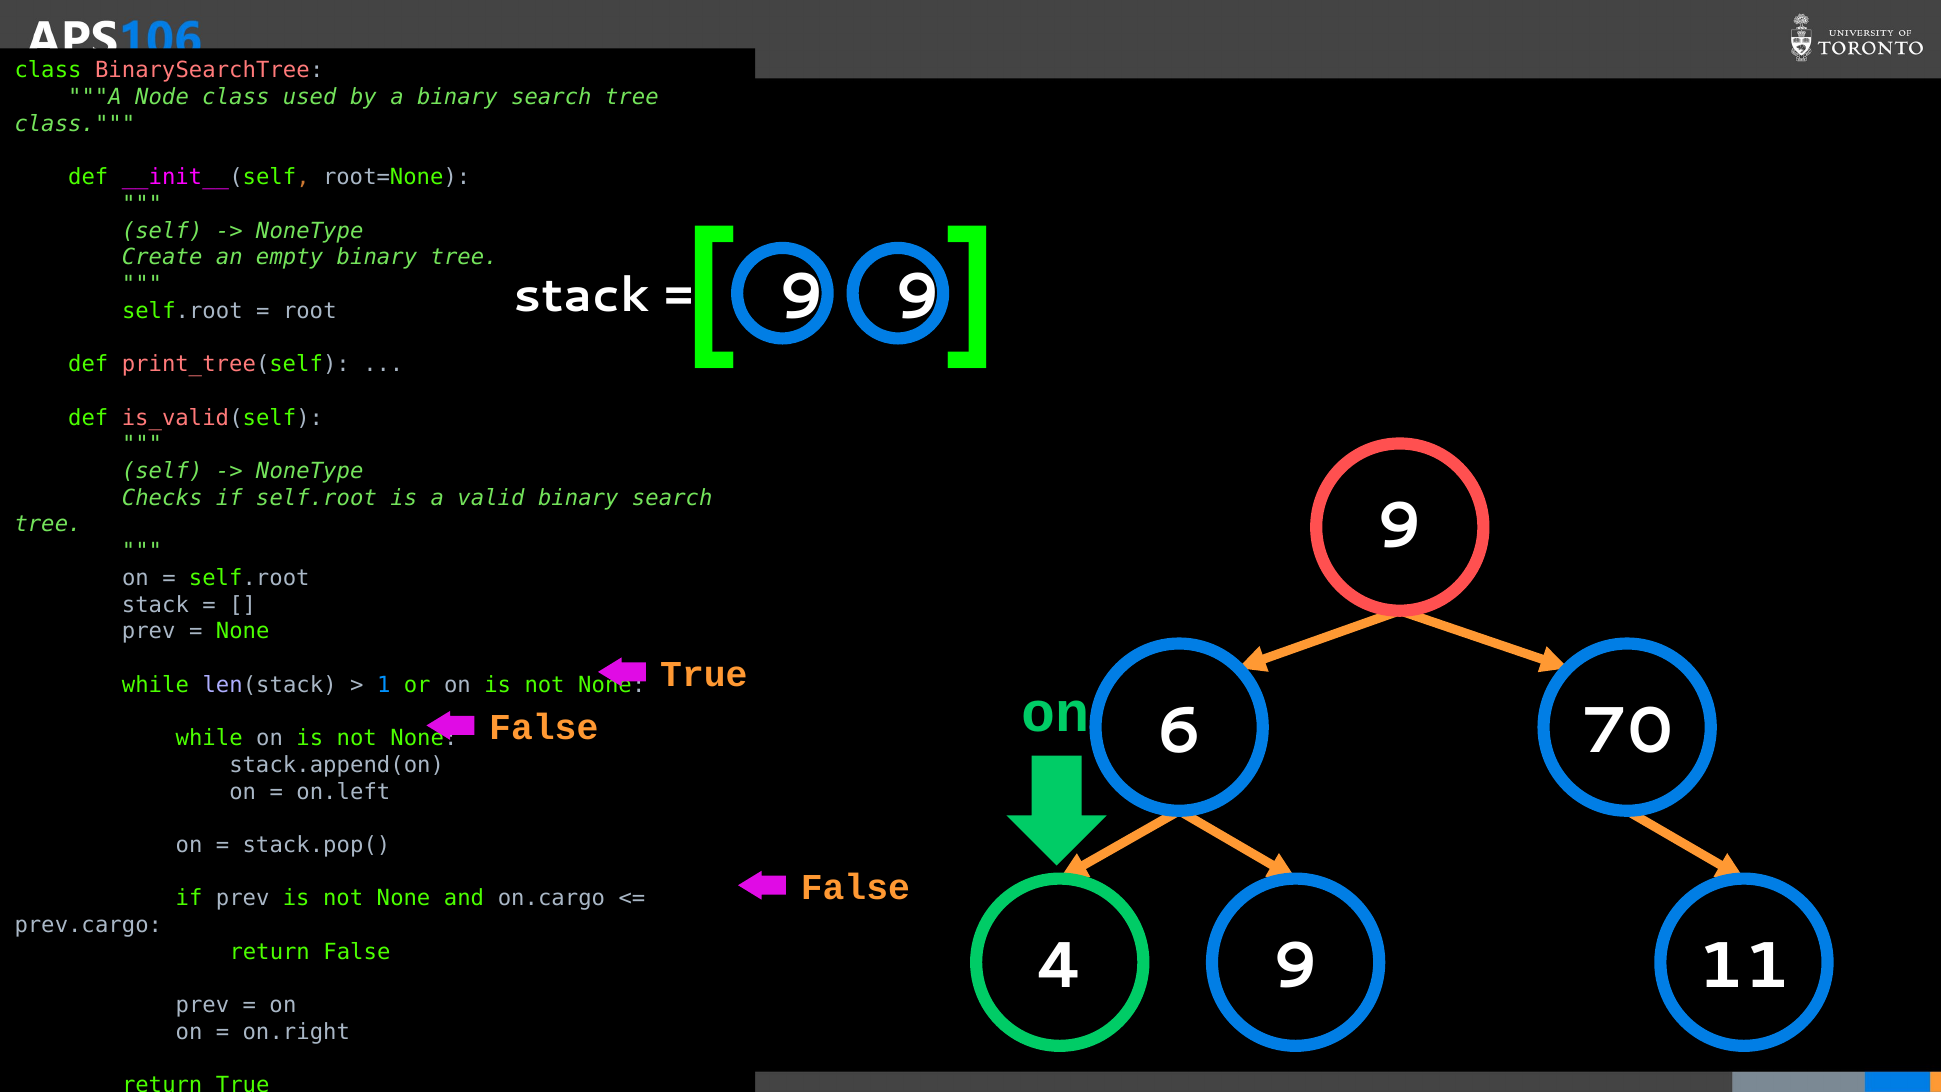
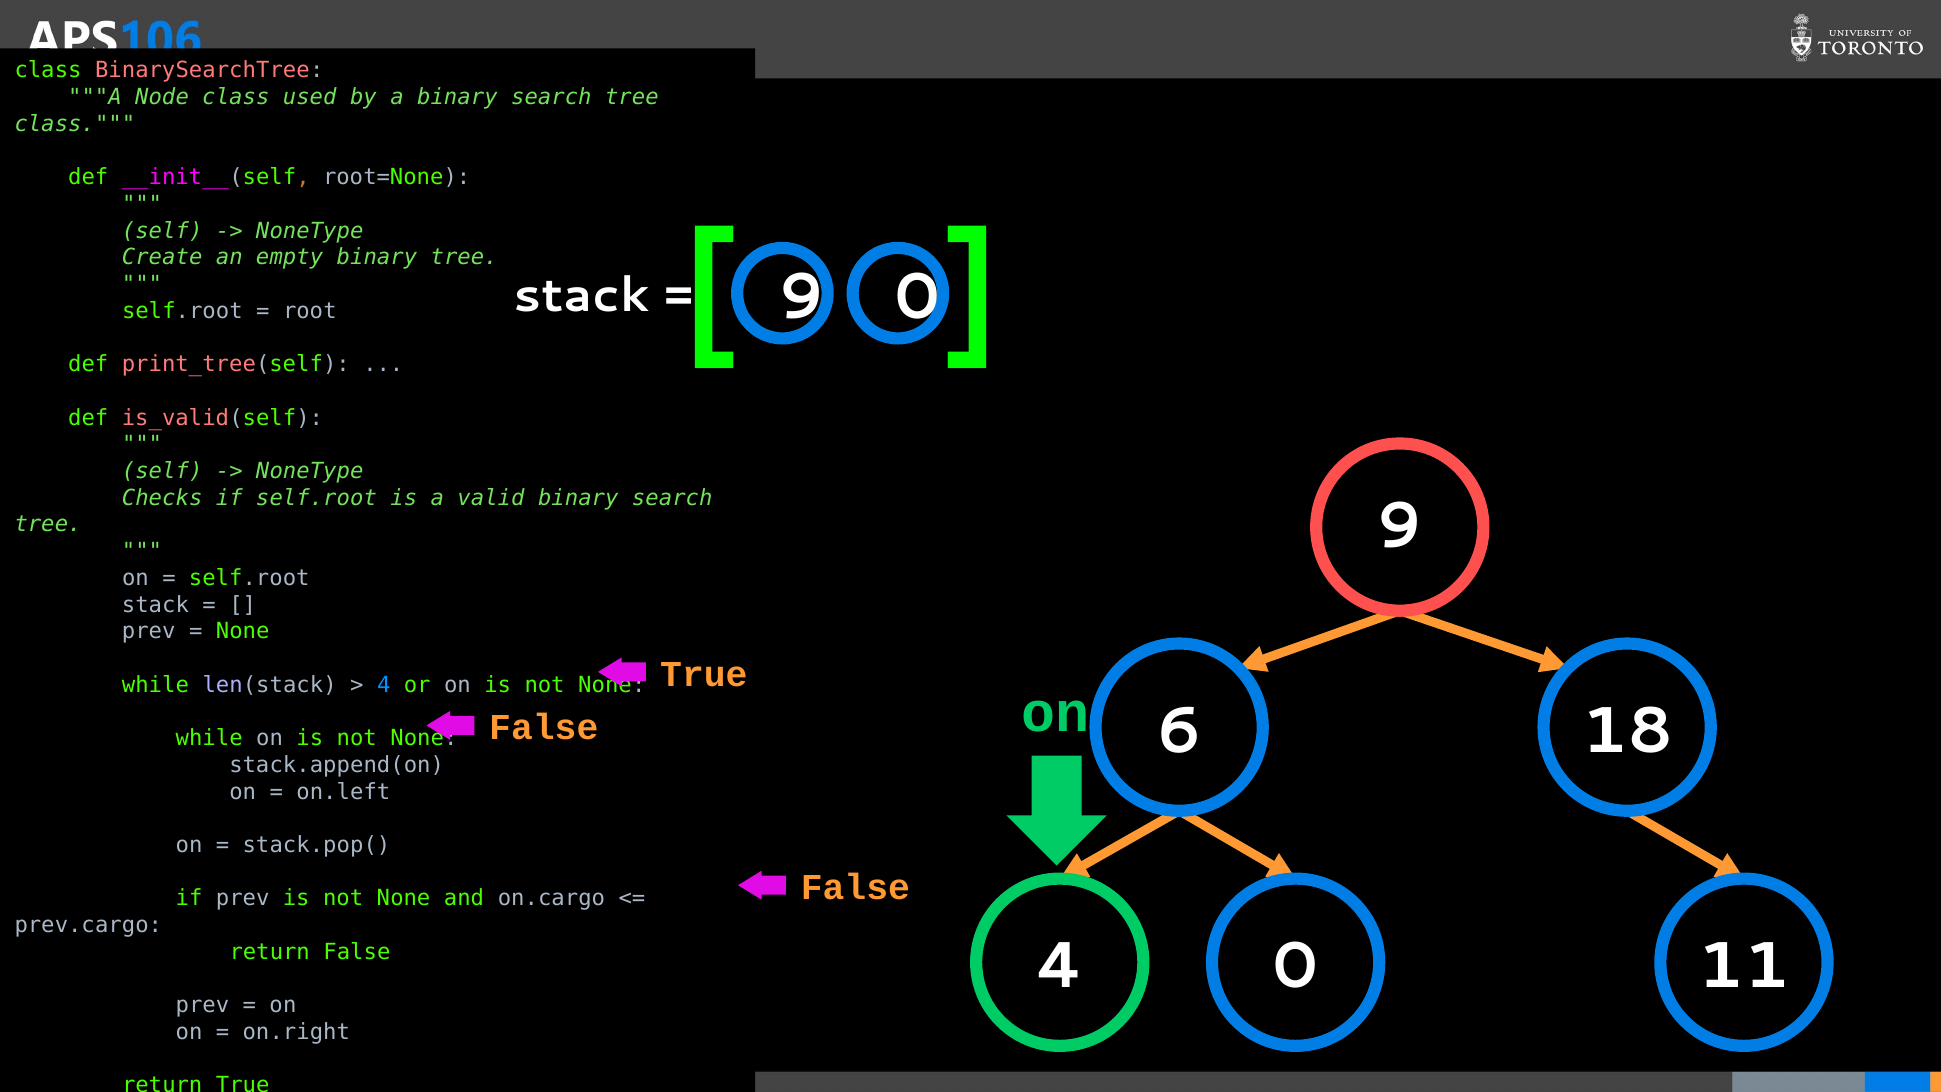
9 9: 9 -> 0
1 at (384, 685): 1 -> 4
70: 70 -> 18
4 9: 9 -> 0
